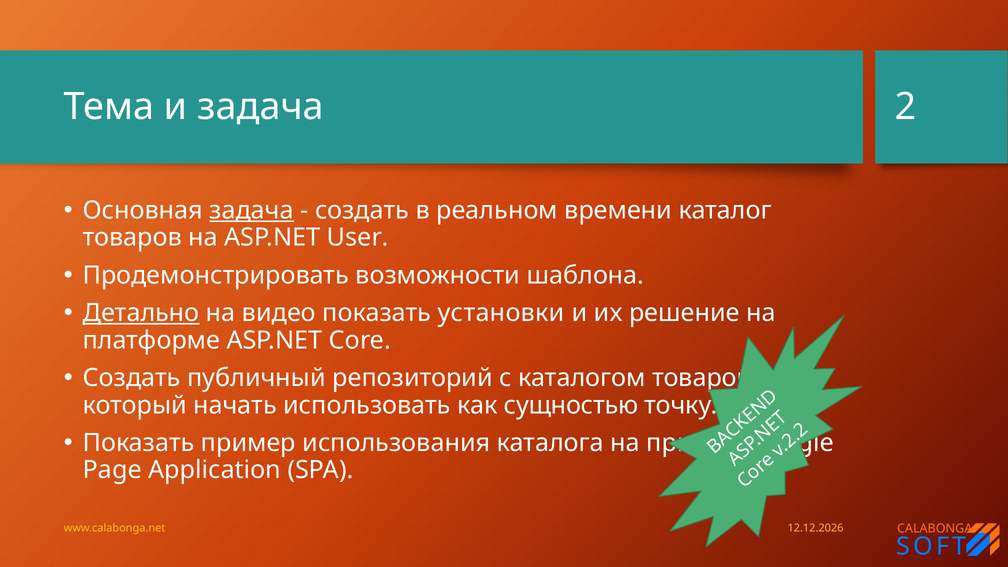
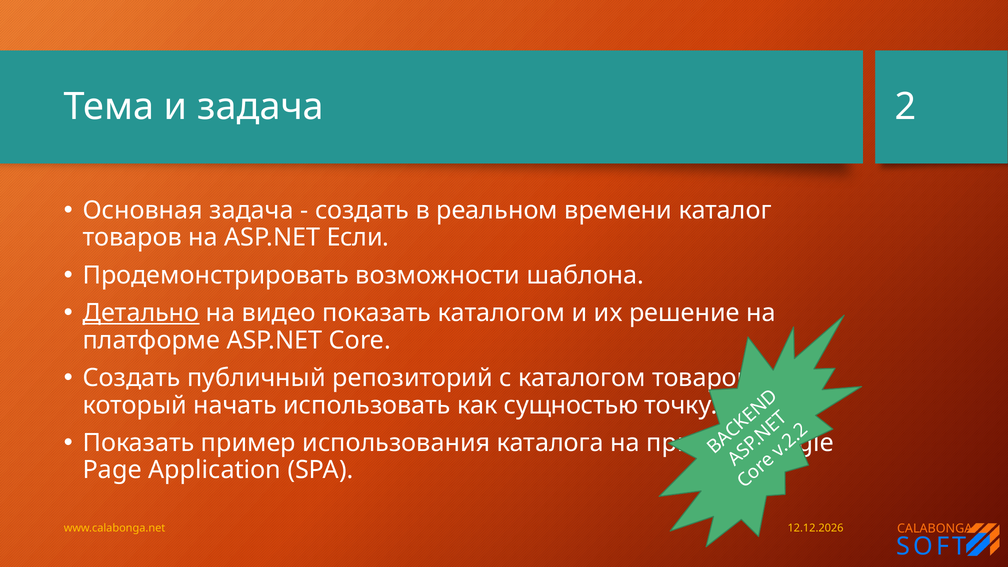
задача at (252, 210) underline: present -> none
User: User -> Если
показать установки: установки -> каталогом
